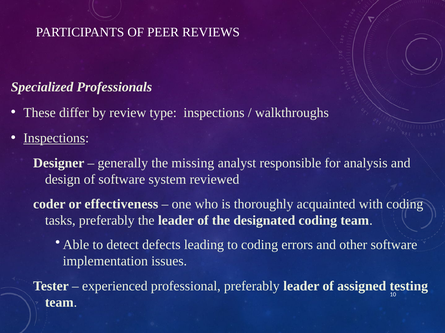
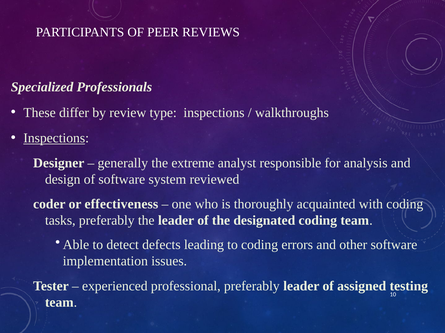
missing: missing -> extreme
